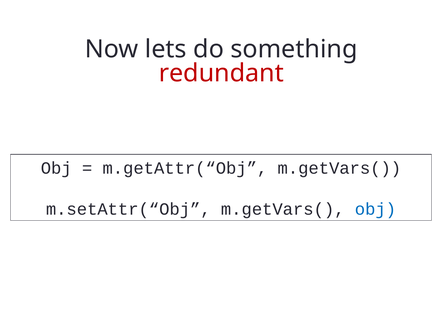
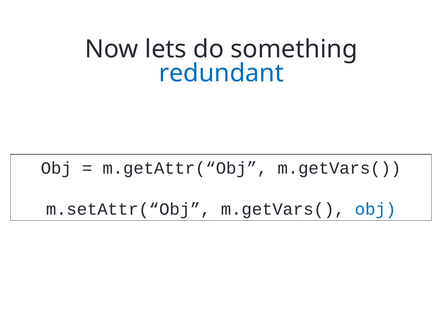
redundant colour: red -> blue
